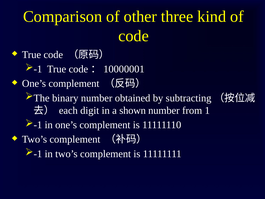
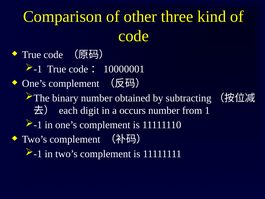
shown: shown -> occurs
